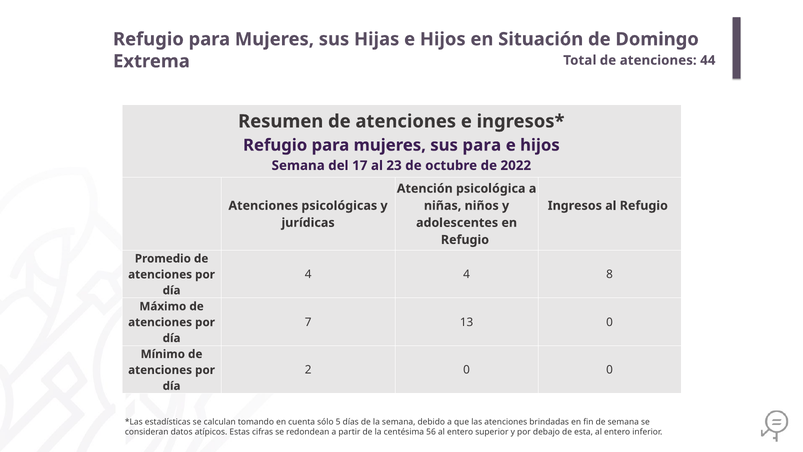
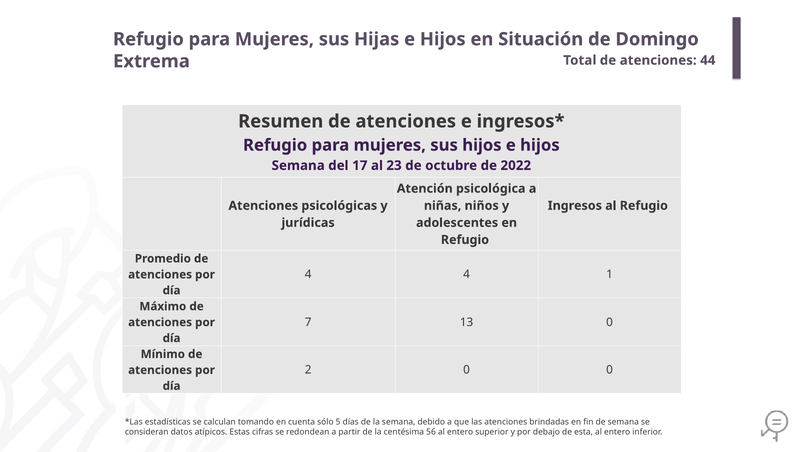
sus para: para -> hijos
8: 8 -> 1
